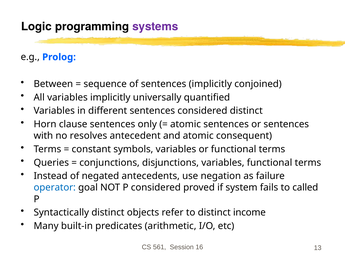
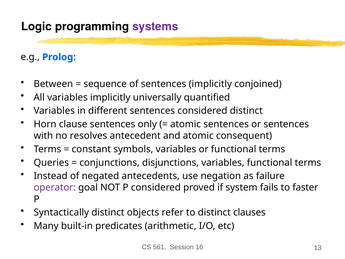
operator colour: blue -> purple
called: called -> faster
income: income -> clauses
